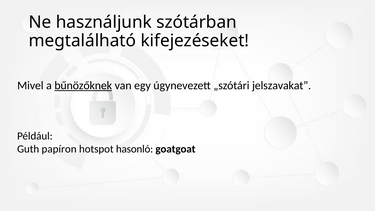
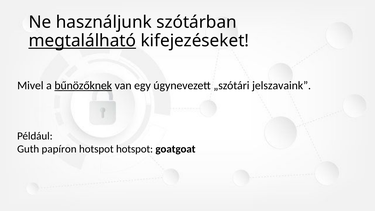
megtalálható underline: none -> present
jelszavakat: jelszavakat -> jelszavaink
hotspot hasonló: hasonló -> hotspot
